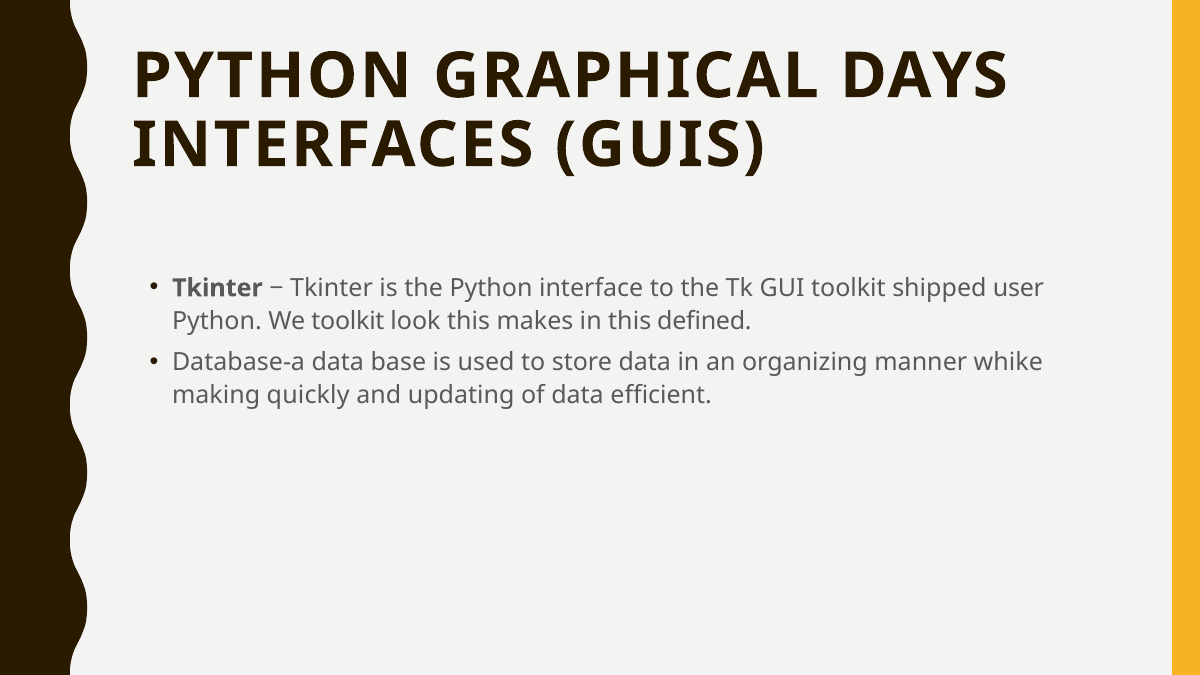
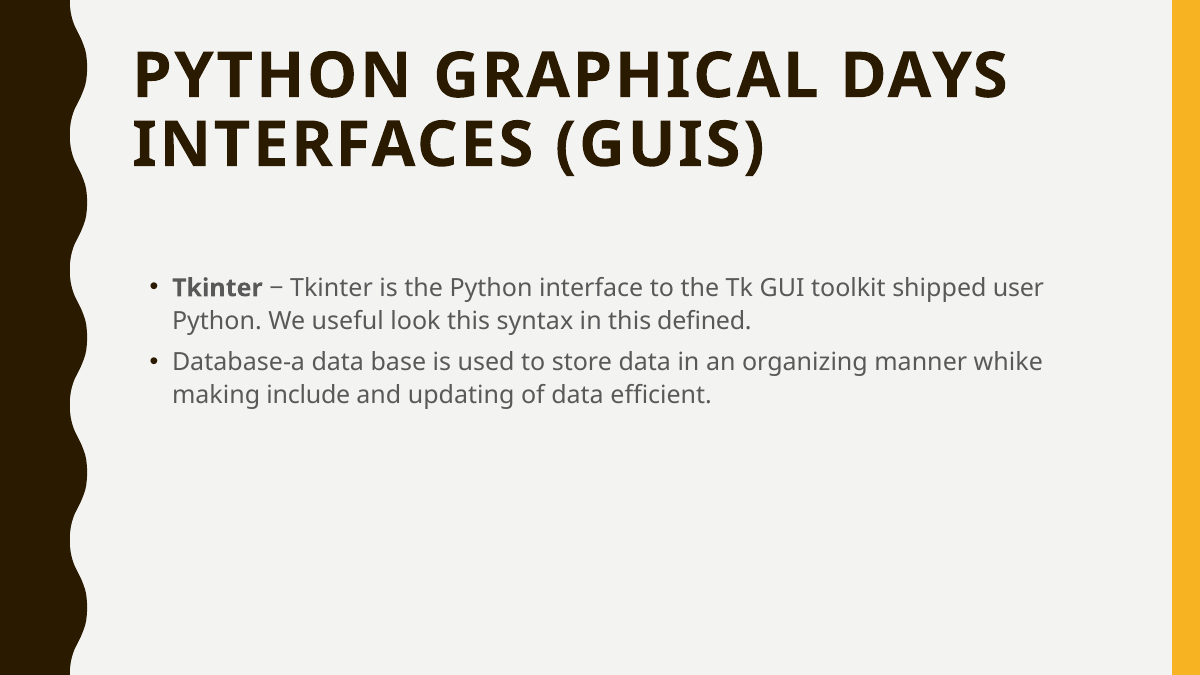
We toolkit: toolkit -> useful
makes: makes -> syntax
quickly: quickly -> include
